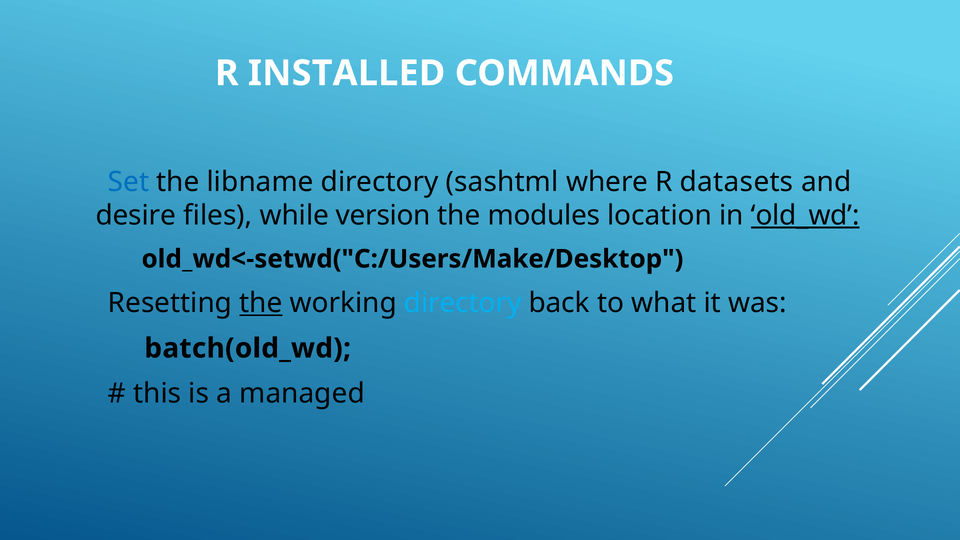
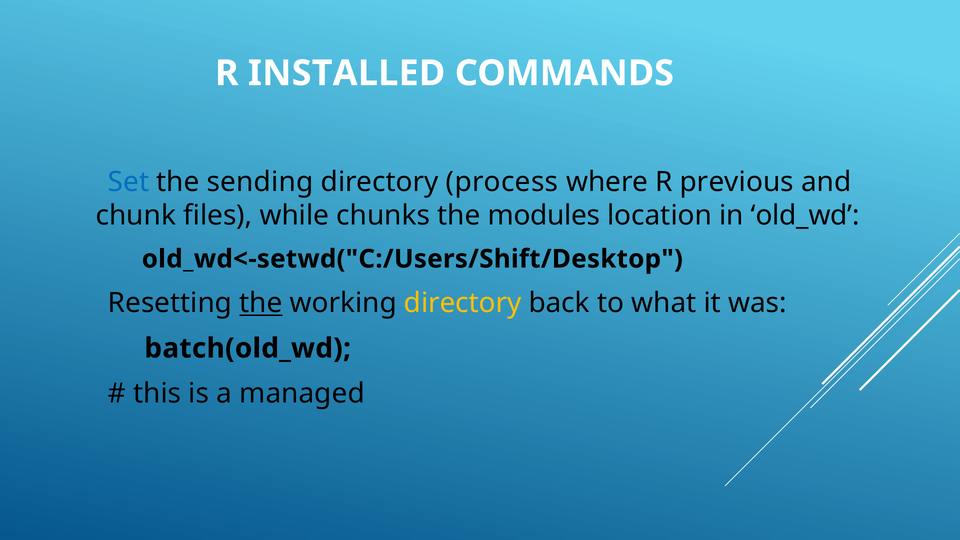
libname: libname -> sending
sashtml: sashtml -> process
datasets: datasets -> previous
desire: desire -> chunk
version: version -> chunks
old_wd underline: present -> none
old_wd<-setwd("C:/Users/Make/Desktop: old_wd<-setwd("C:/Users/Make/Desktop -> old_wd<-setwd("C:/Users/Shift/Desktop
directory at (463, 303) colour: light blue -> yellow
